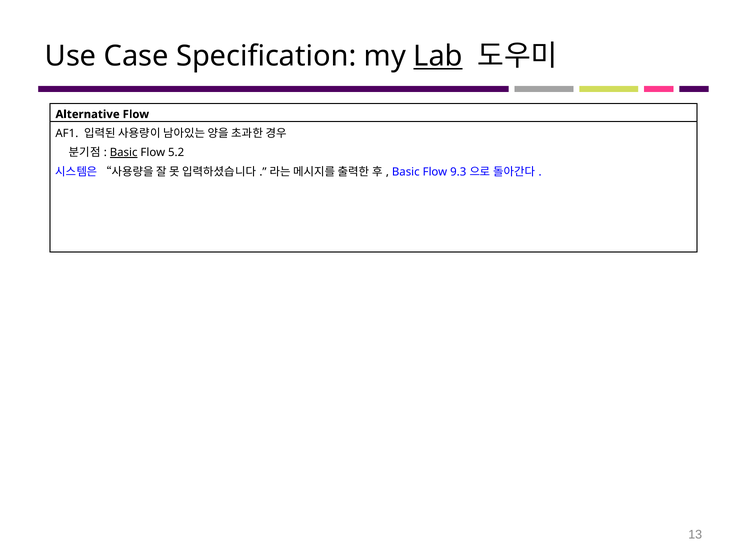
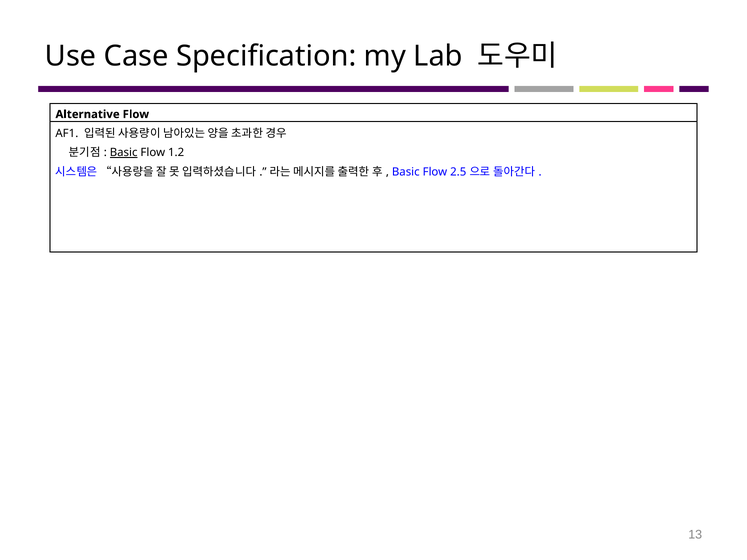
Lab underline: present -> none
5.2: 5.2 -> 1.2
9.3: 9.3 -> 2.5
